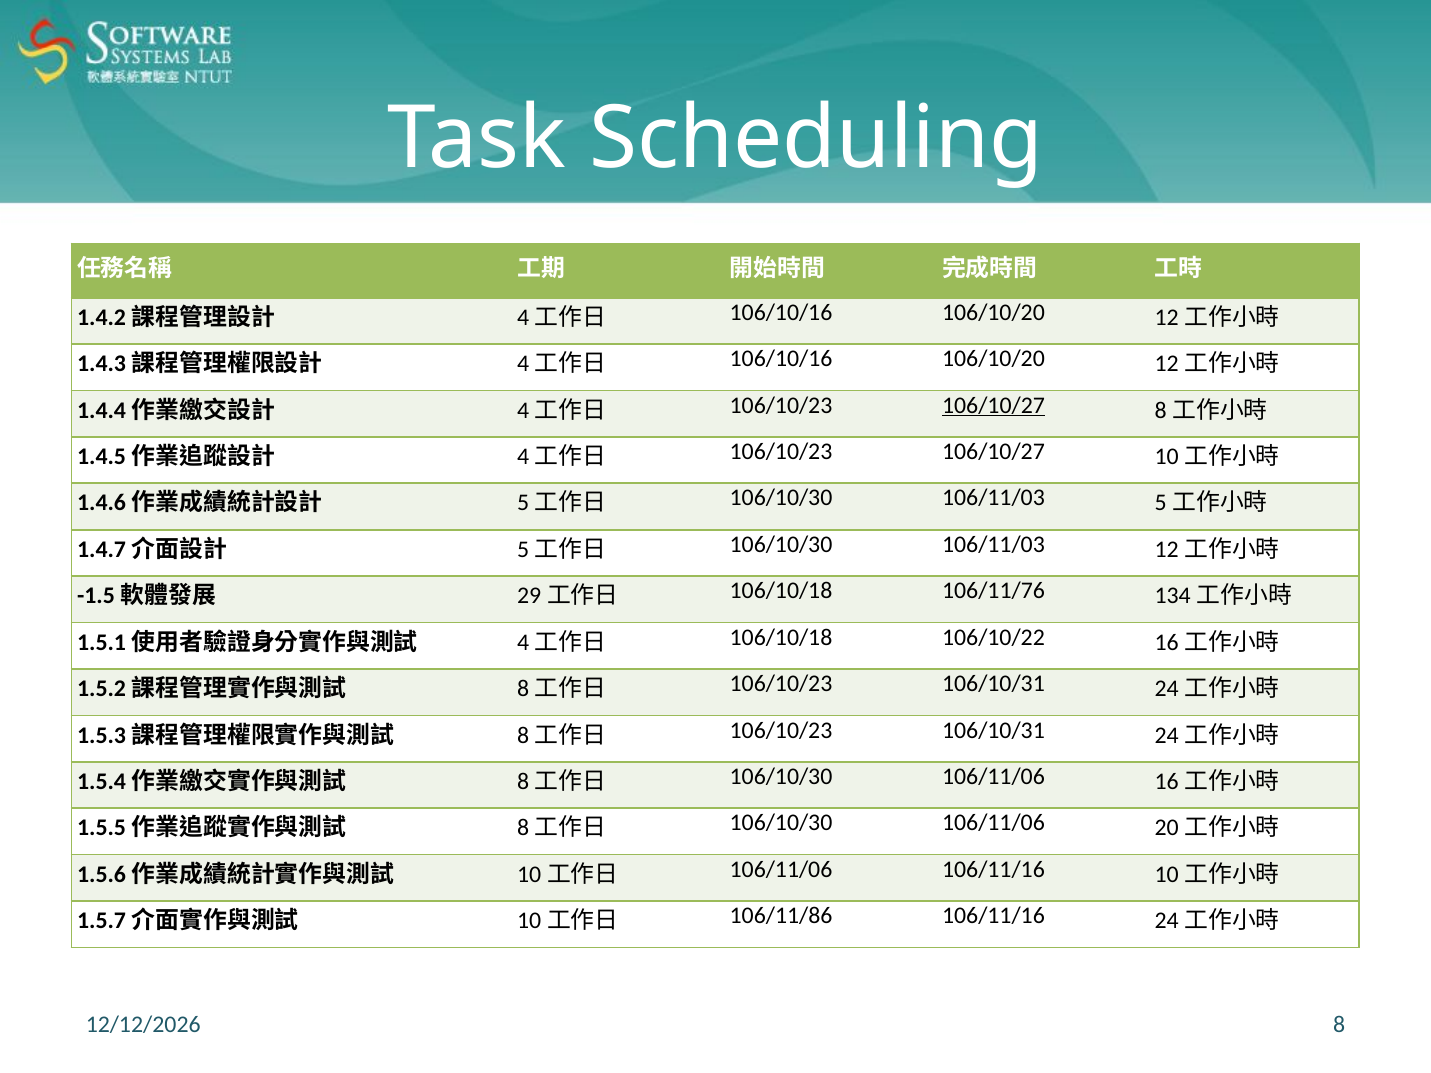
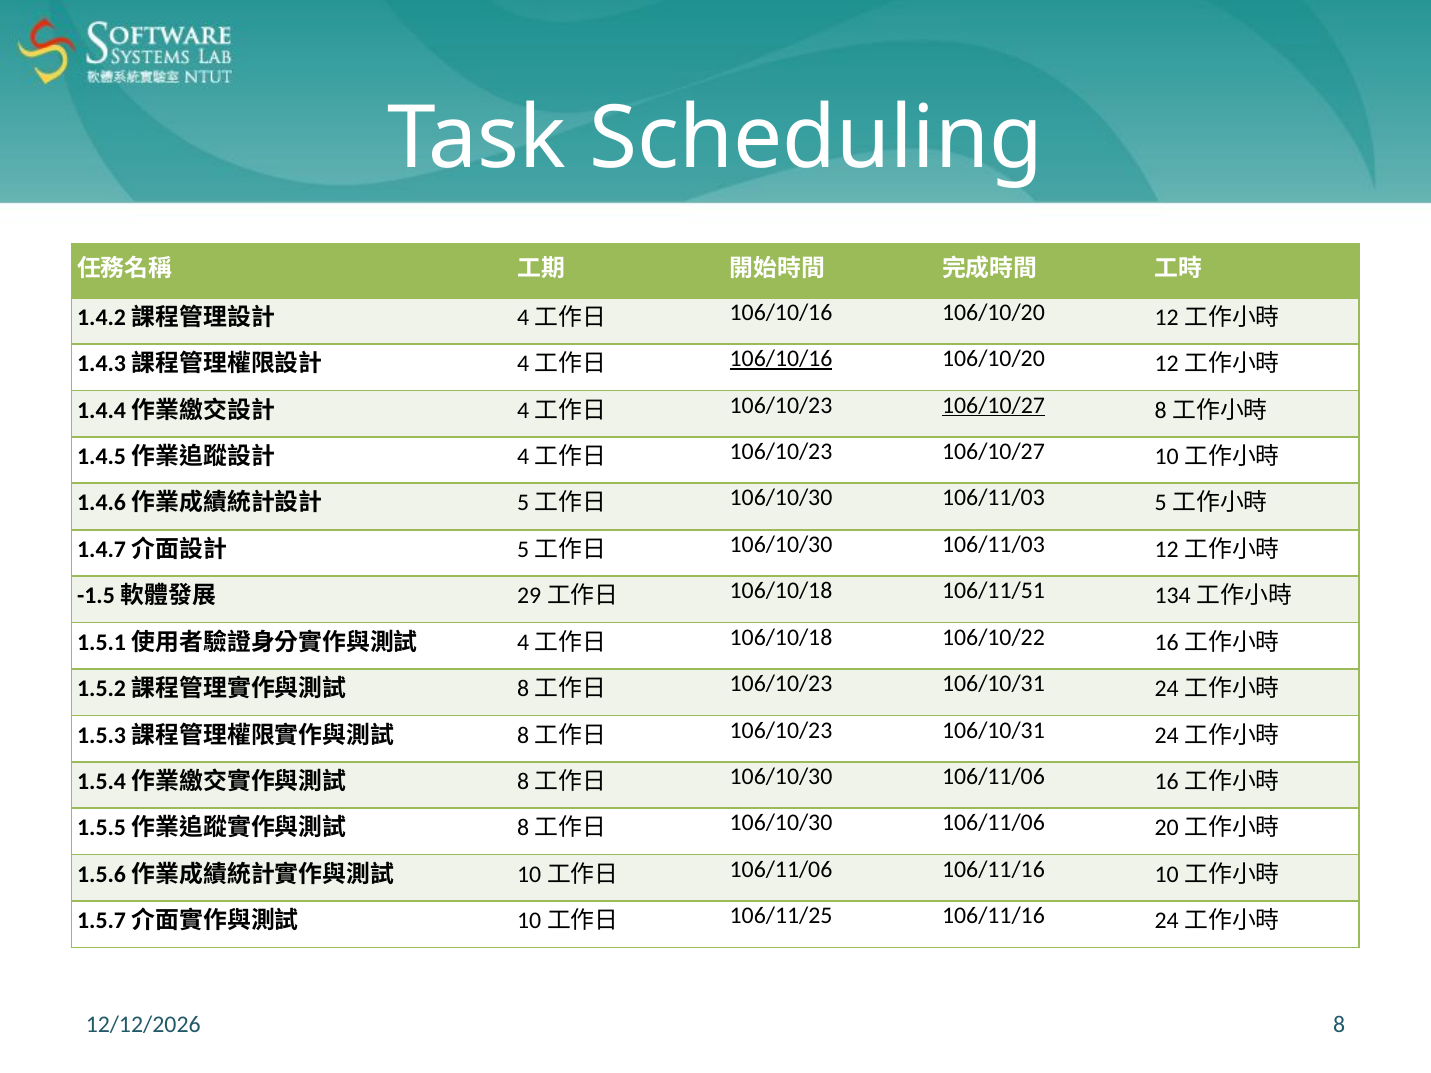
106/10/16 at (781, 359) underline: none -> present
106/11/76: 106/11/76 -> 106/11/51
106/11/86: 106/11/86 -> 106/11/25
